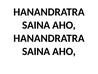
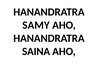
SAINA at (36, 25): SAINA -> SAMY
